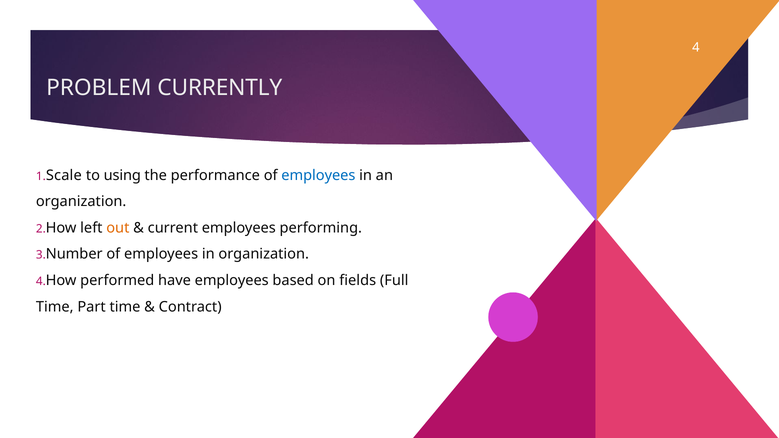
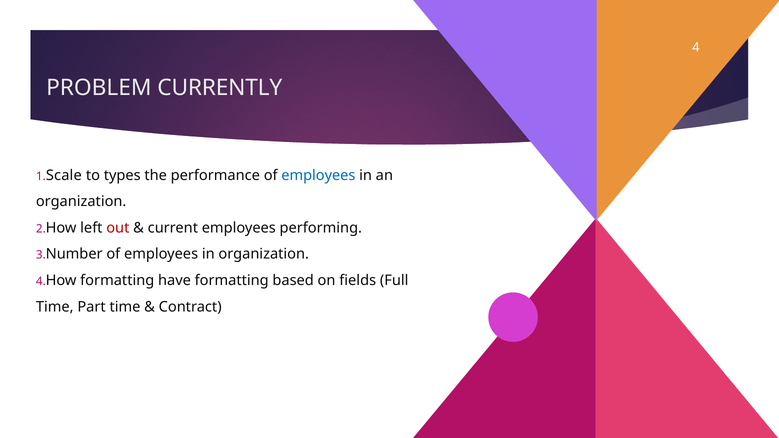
using: using -> types
out colour: orange -> red
How performed: performed -> formatting
have employees: employees -> formatting
